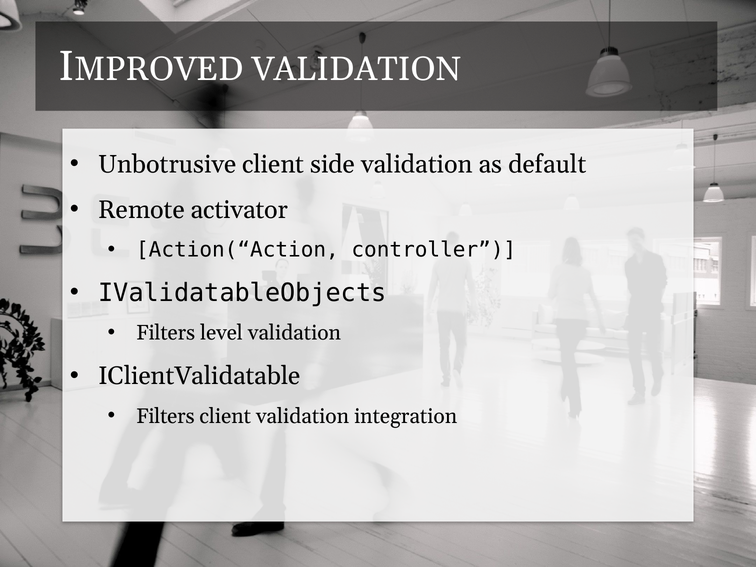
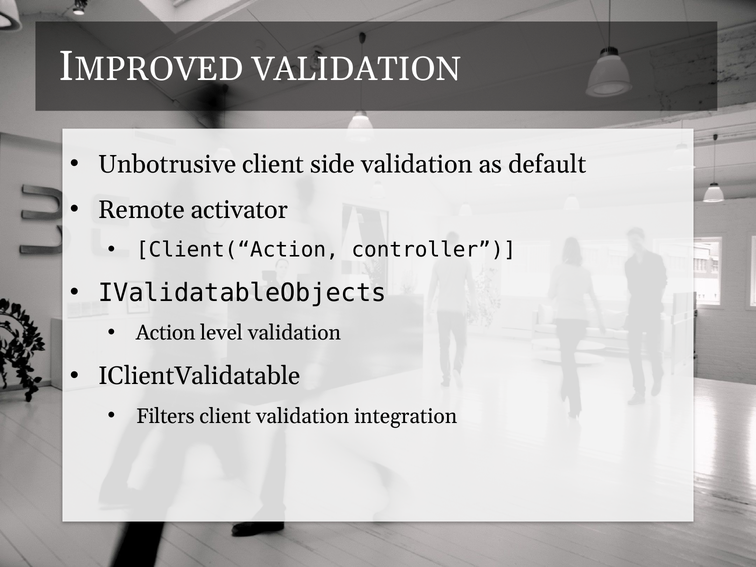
Action(“Action: Action(“Action -> Client(“Action
Filters at (166, 333): Filters -> Action
